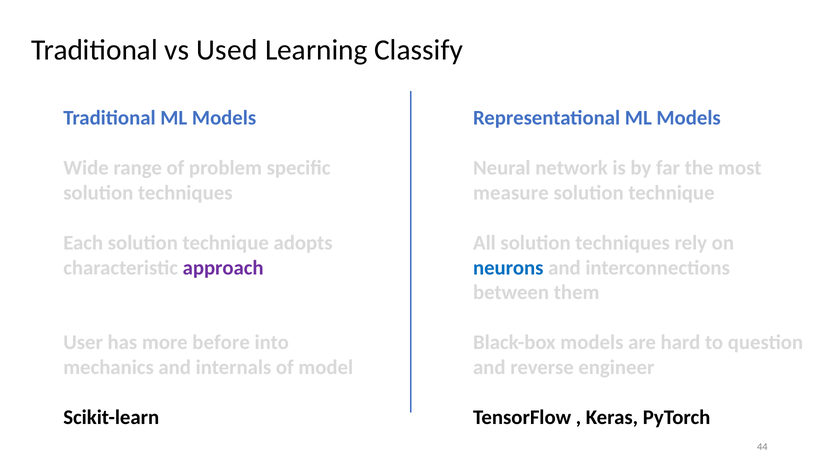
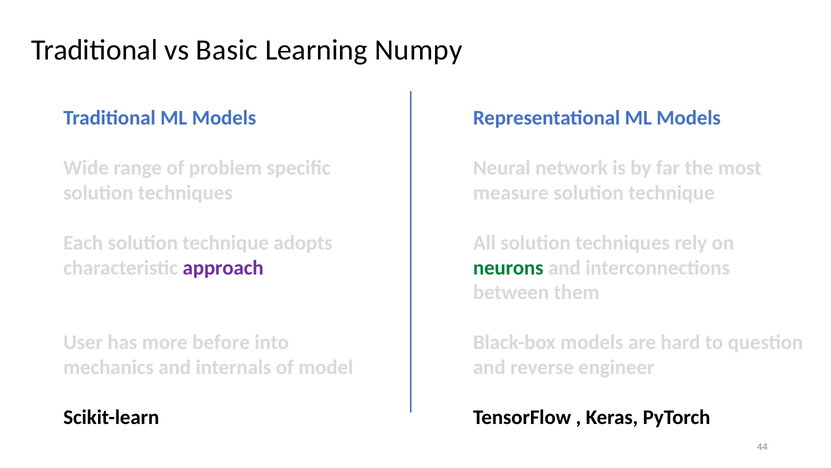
Used: Used -> Basic
Classify: Classify -> Numpy
neurons colour: blue -> green
